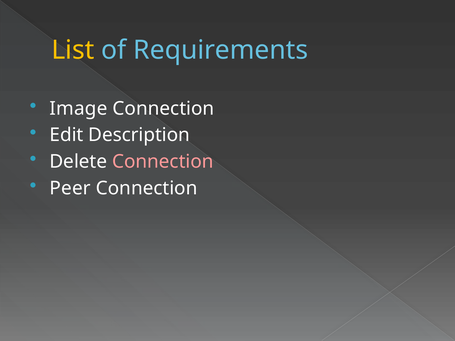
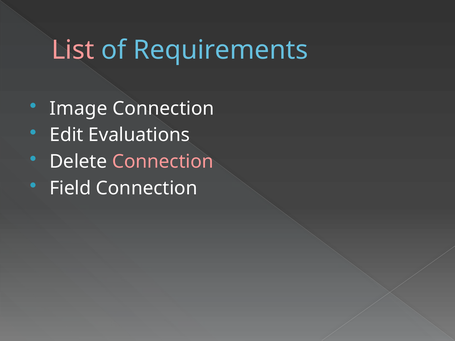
List colour: yellow -> pink
Description: Description -> Evaluations
Peer: Peer -> Field
